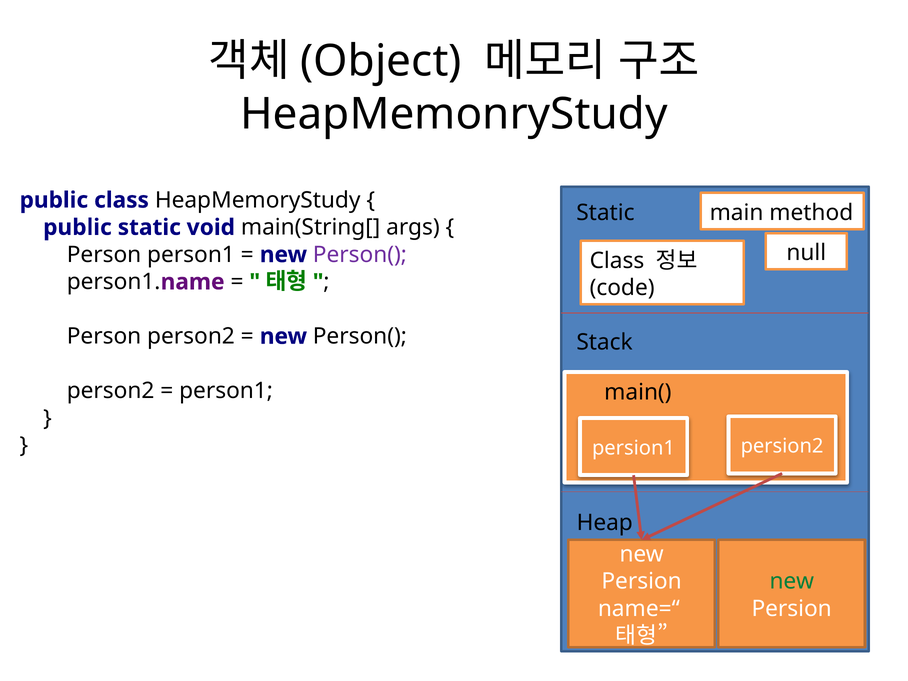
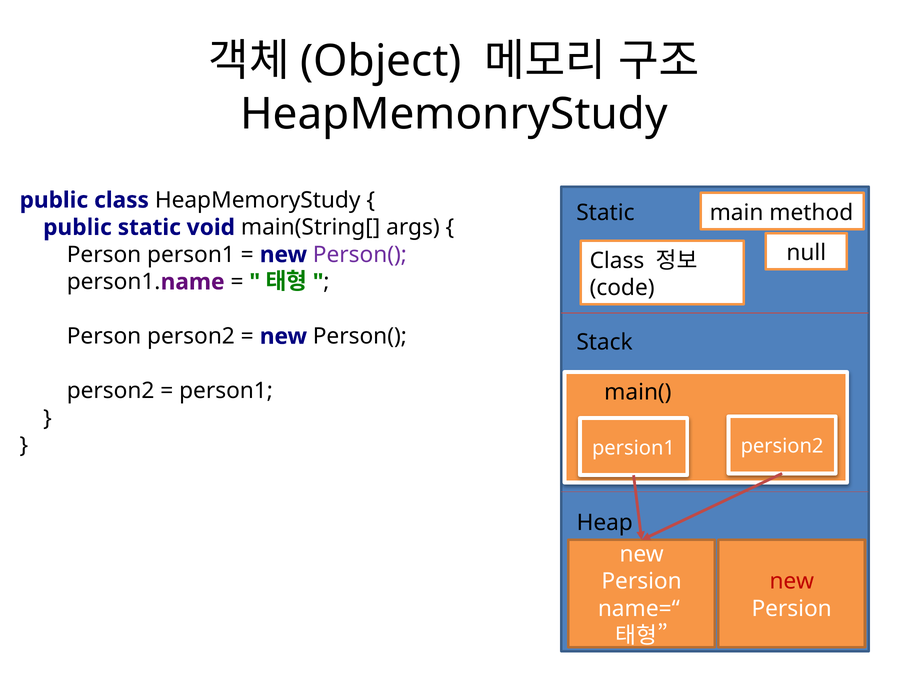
new at (792, 581) colour: green -> red
